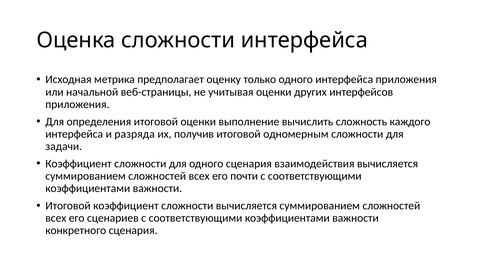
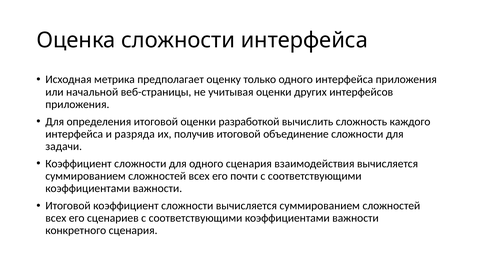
выполнение: выполнение -> разработкой
одномерным: одномерным -> объединение
